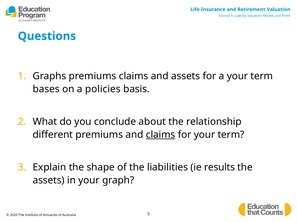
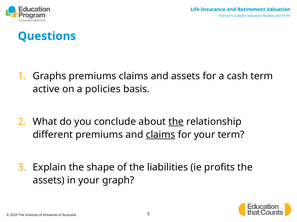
a your: your -> cash
bases: bases -> active
the at (176, 122) underline: none -> present
results: results -> profits
